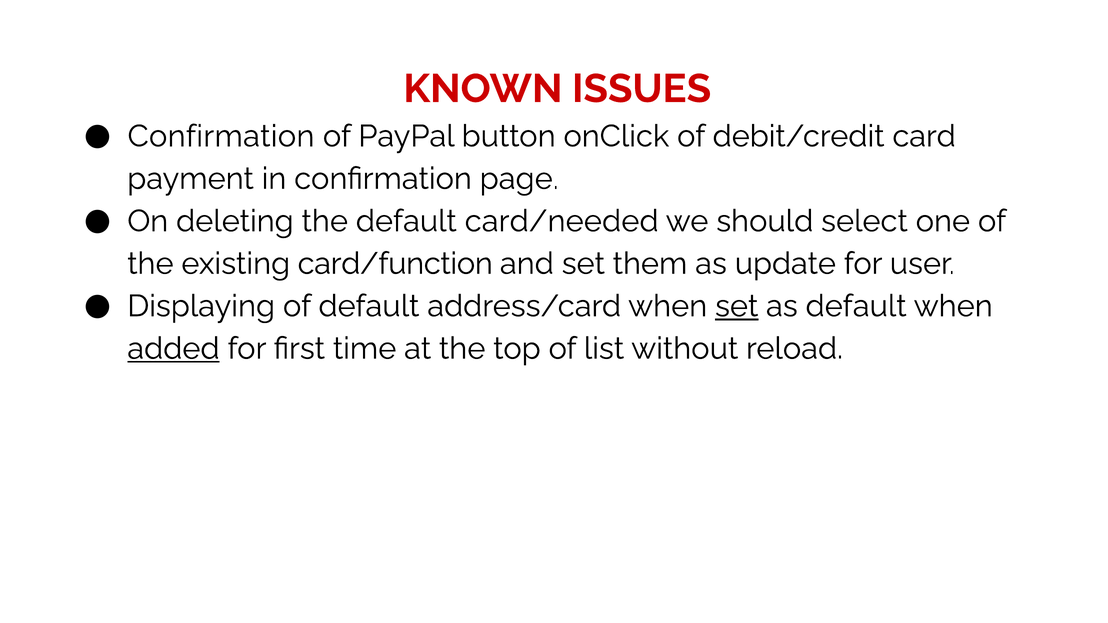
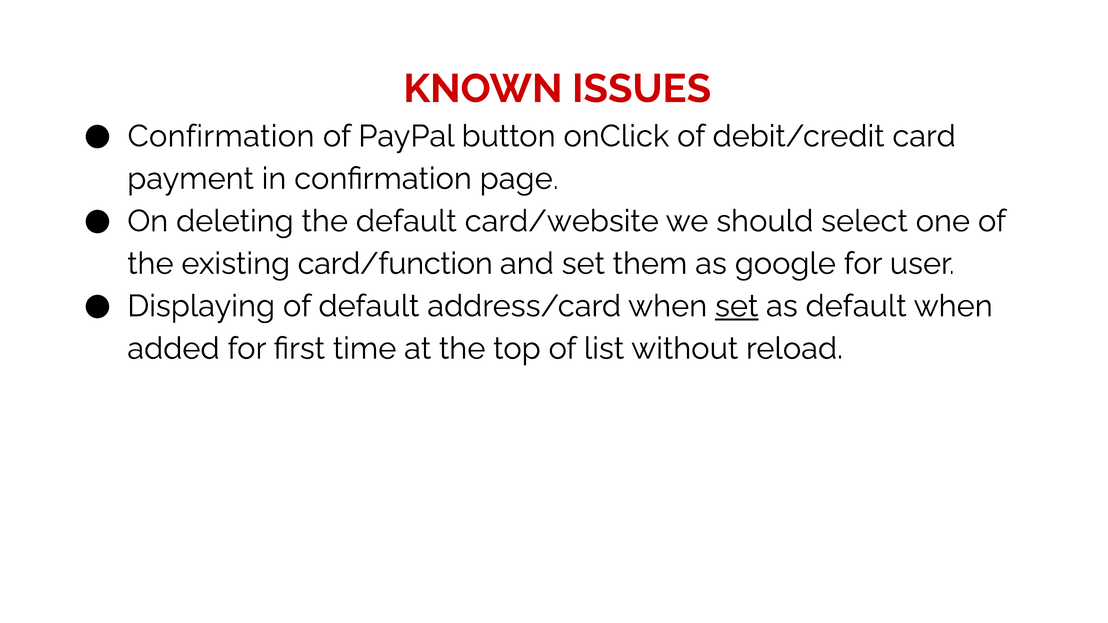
card/needed: card/needed -> card/website
update: update -> google
added underline: present -> none
